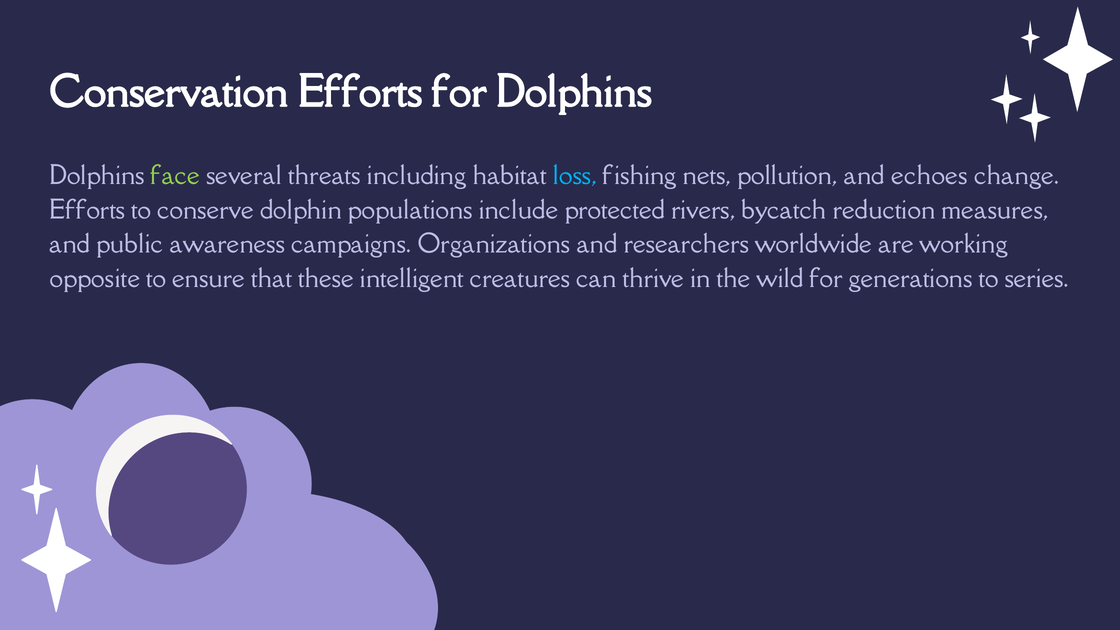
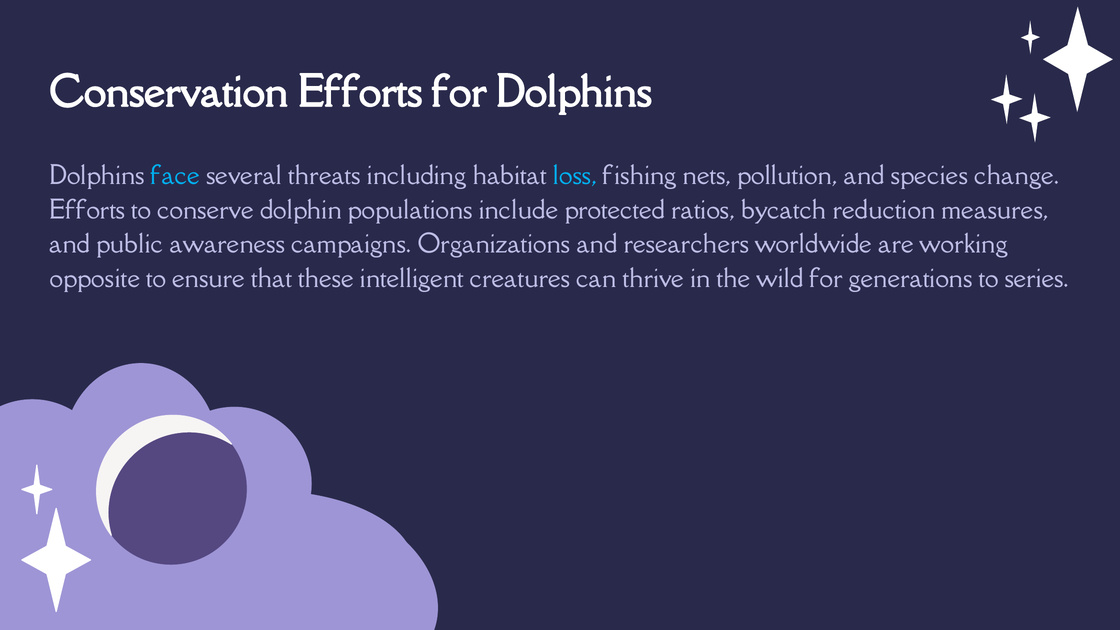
face colour: light green -> light blue
echoes: echoes -> species
rivers: rivers -> ratios
